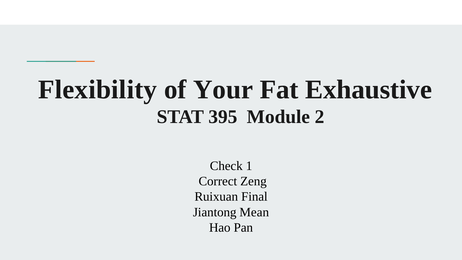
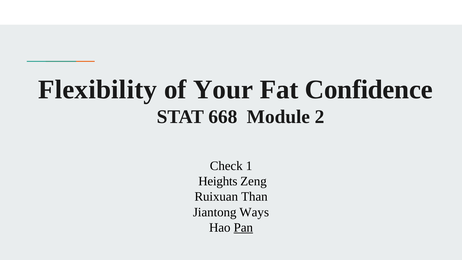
Exhaustive: Exhaustive -> Confidence
395: 395 -> 668
Correct: Correct -> Heights
Final: Final -> Than
Mean: Mean -> Ways
Pan underline: none -> present
